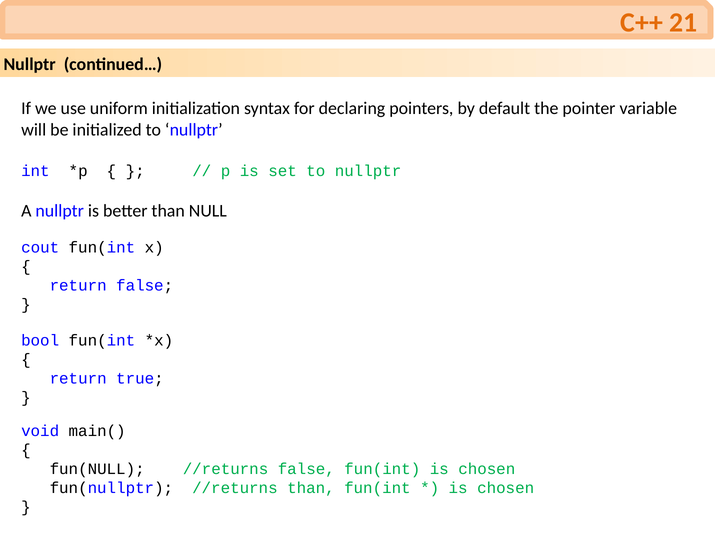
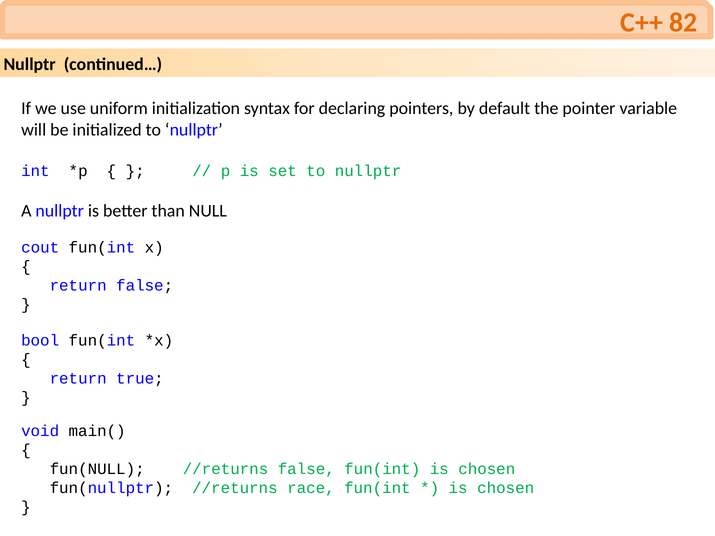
21: 21 -> 82
//returns than: than -> race
